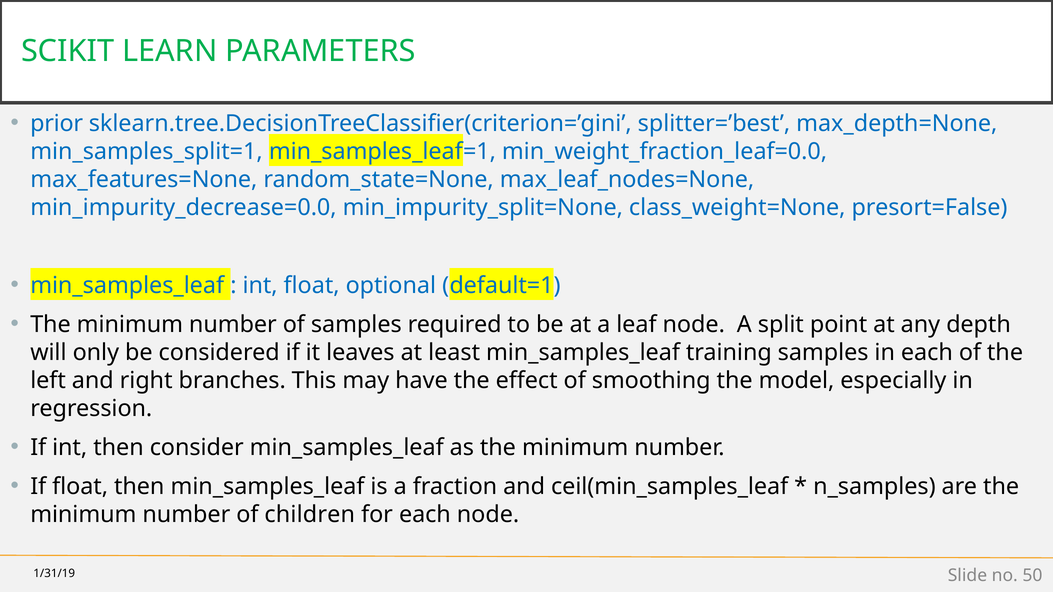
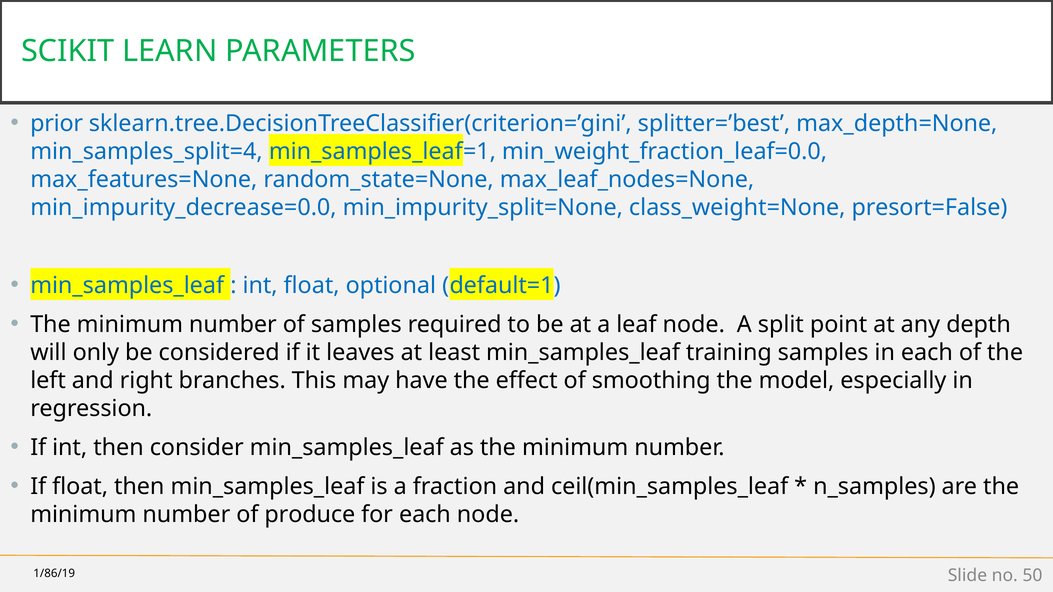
min_samples_split=1: min_samples_split=1 -> min_samples_split=4
children: children -> produce
1/31/19: 1/31/19 -> 1/86/19
